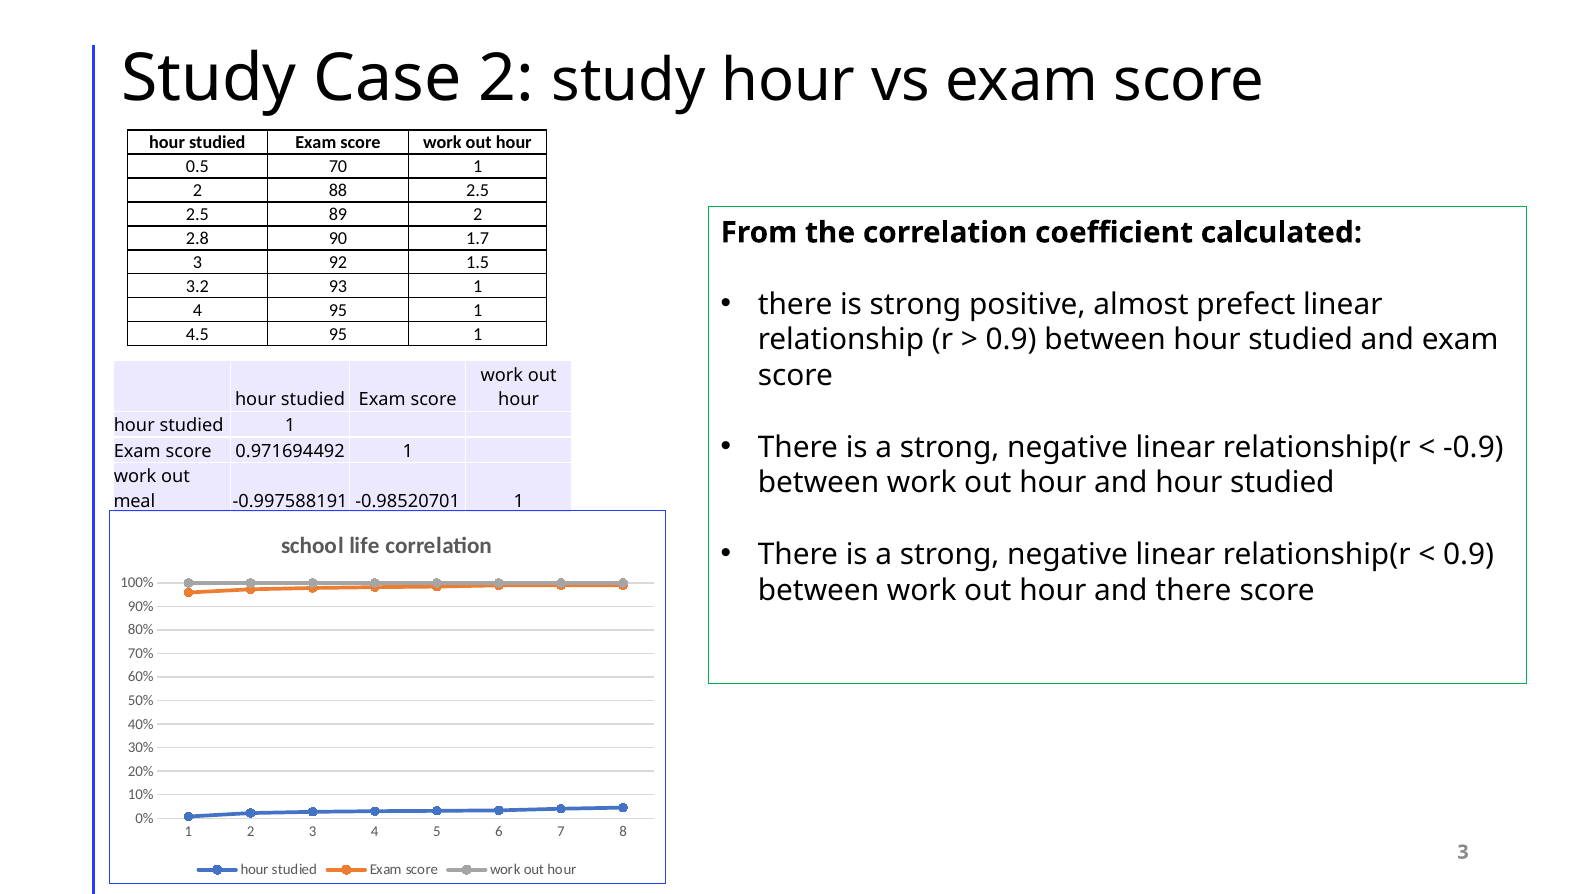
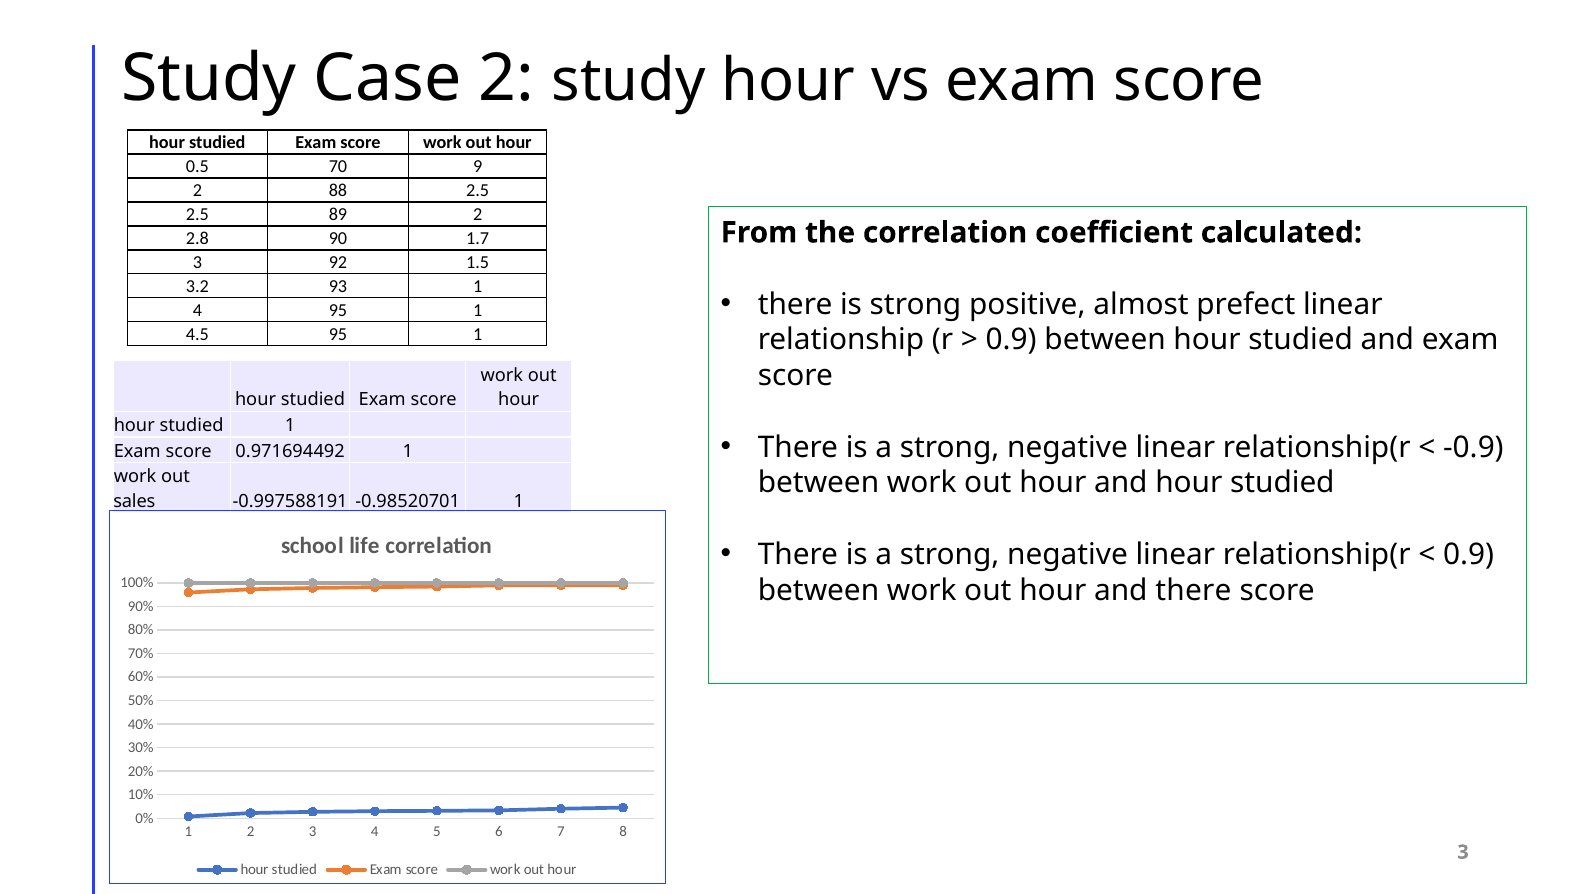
70 1: 1 -> 9
meal: meal -> sales
